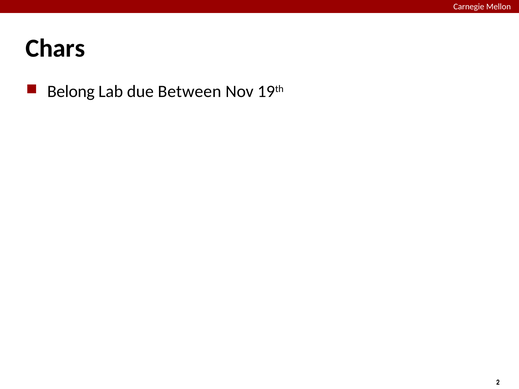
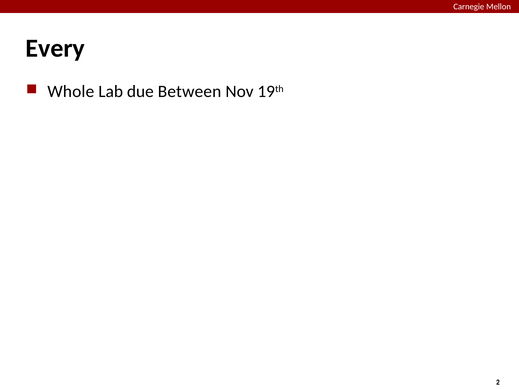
Chars: Chars -> Every
Belong: Belong -> Whole
